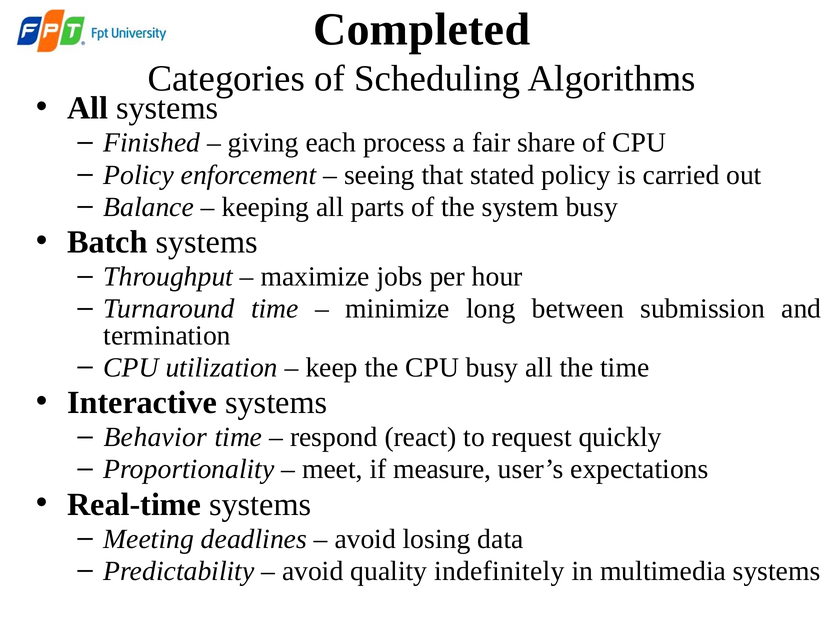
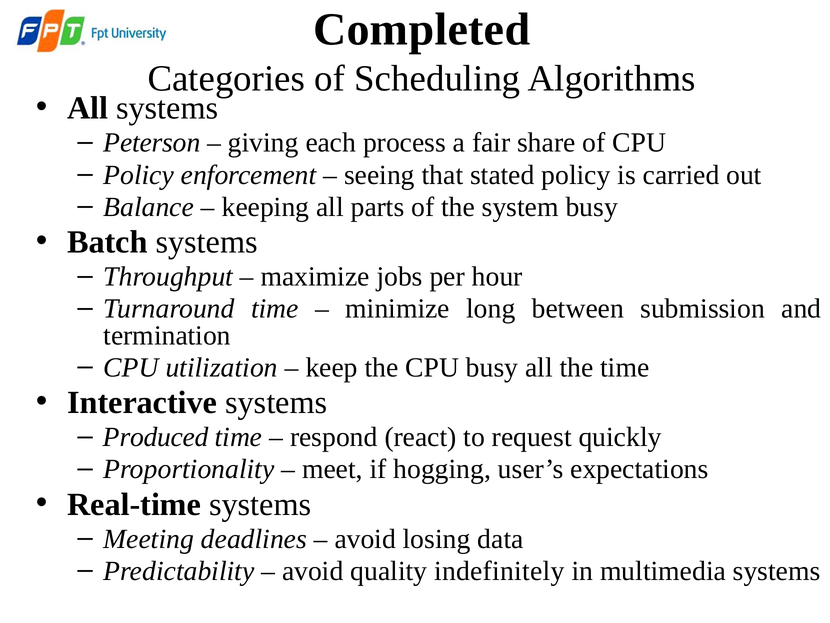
Finished: Finished -> Peterson
Behavior: Behavior -> Produced
measure: measure -> hogging
